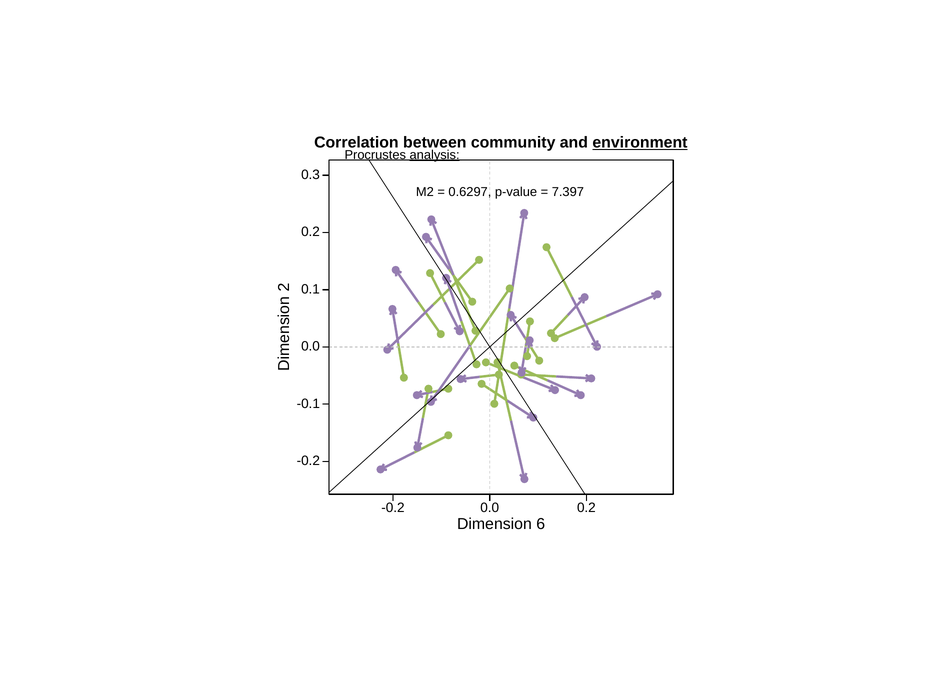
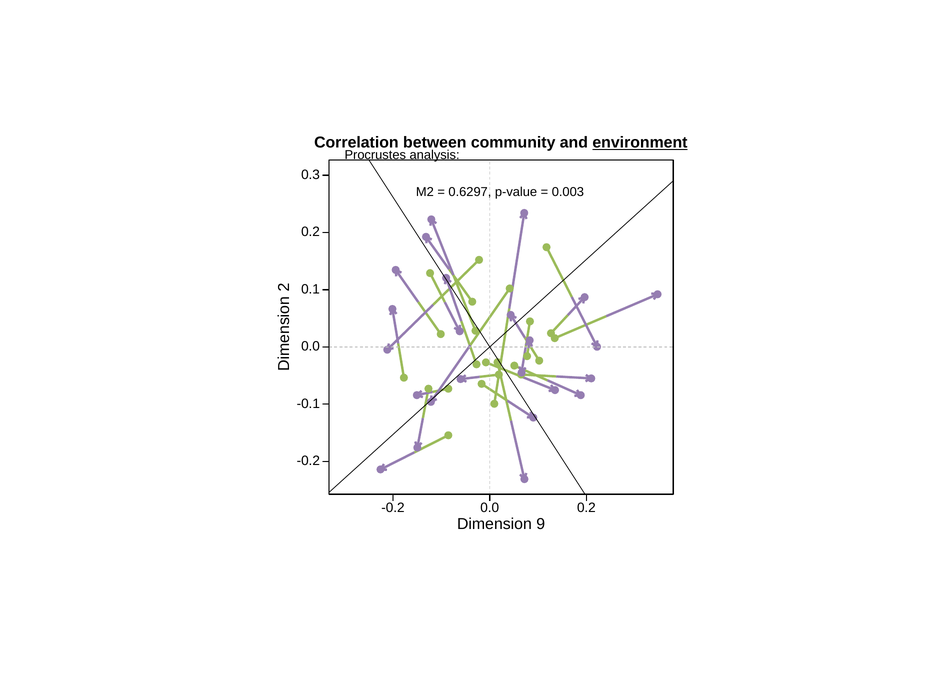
analysis underline: present -> none
7.397: 7.397 -> 0.003
6: 6 -> 9
